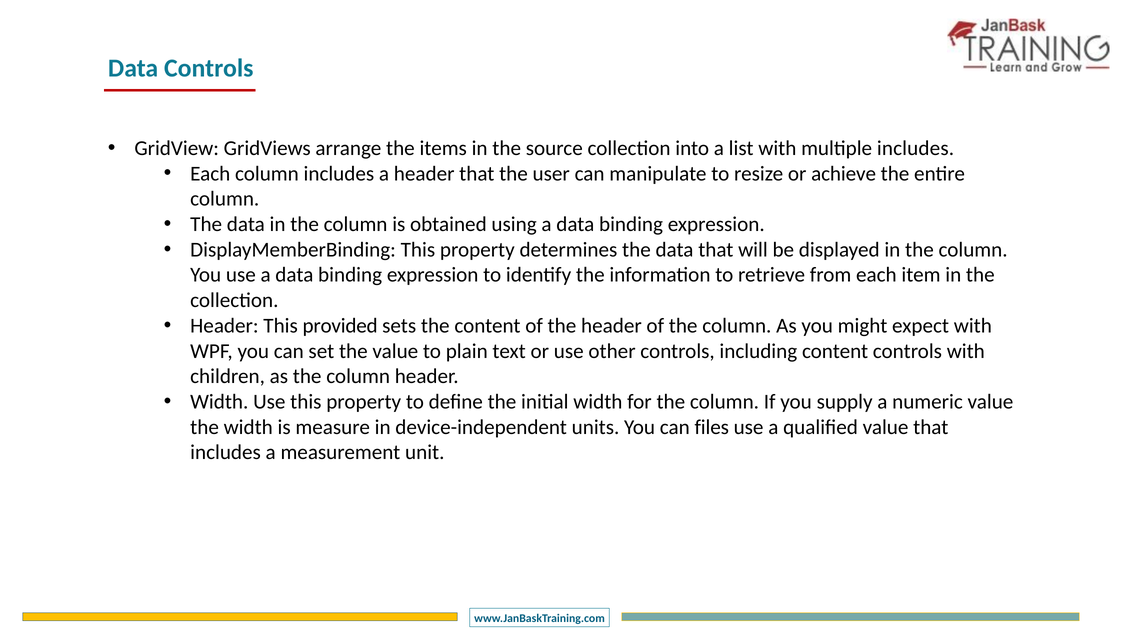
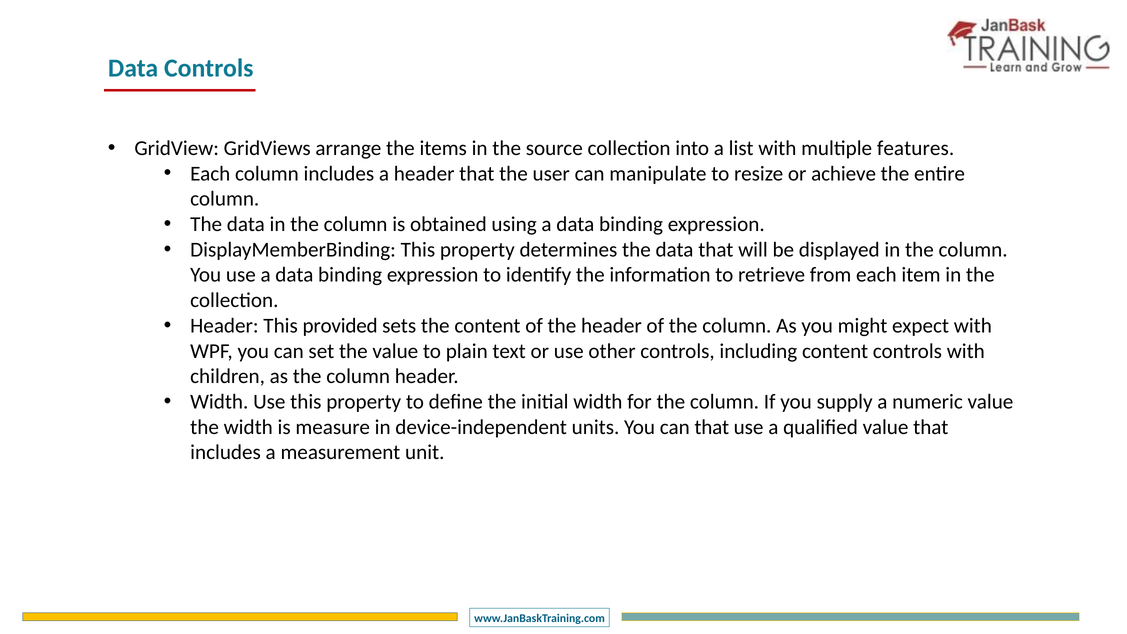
multiple includes: includes -> features
can files: files -> that
